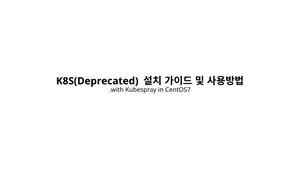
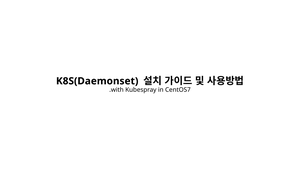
K8S(Deprecated: K8S(Deprecated -> K8S(Daemonset
